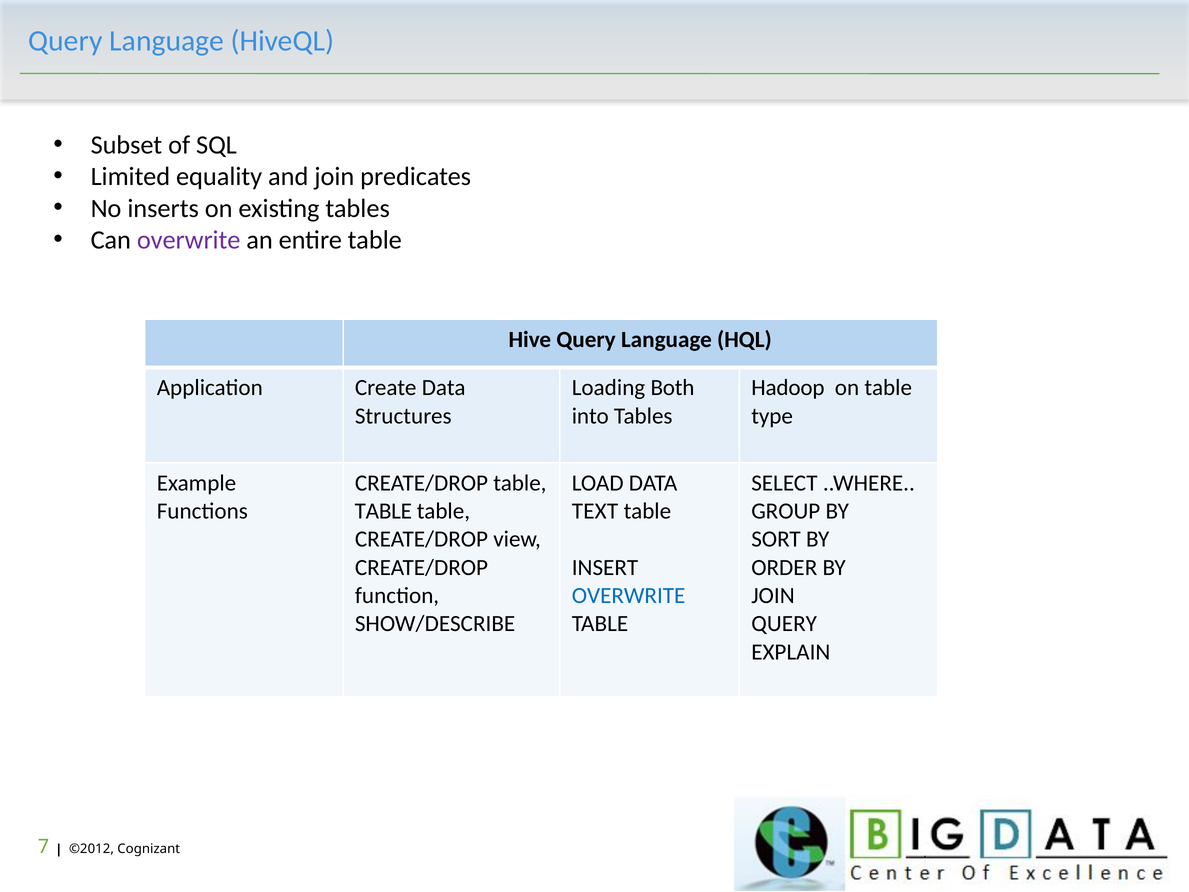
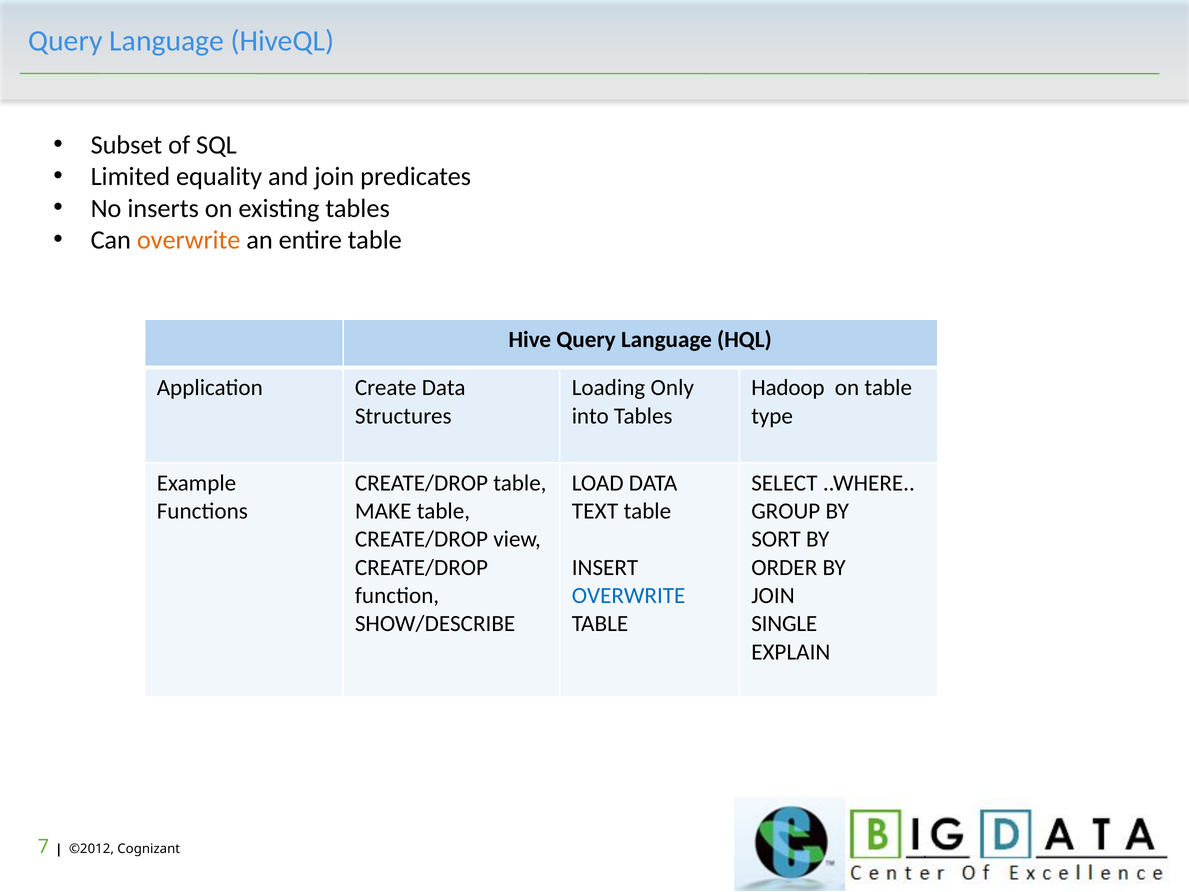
overwrite at (189, 240) colour: purple -> orange
Both: Both -> Only
TABLE at (383, 511): TABLE -> MAKE
QUERY at (784, 624): QUERY -> SINGLE
